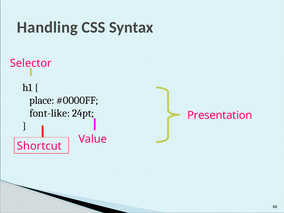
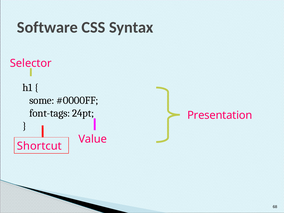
Handling: Handling -> Software
place: place -> some
font-like: font-like -> font-tags
